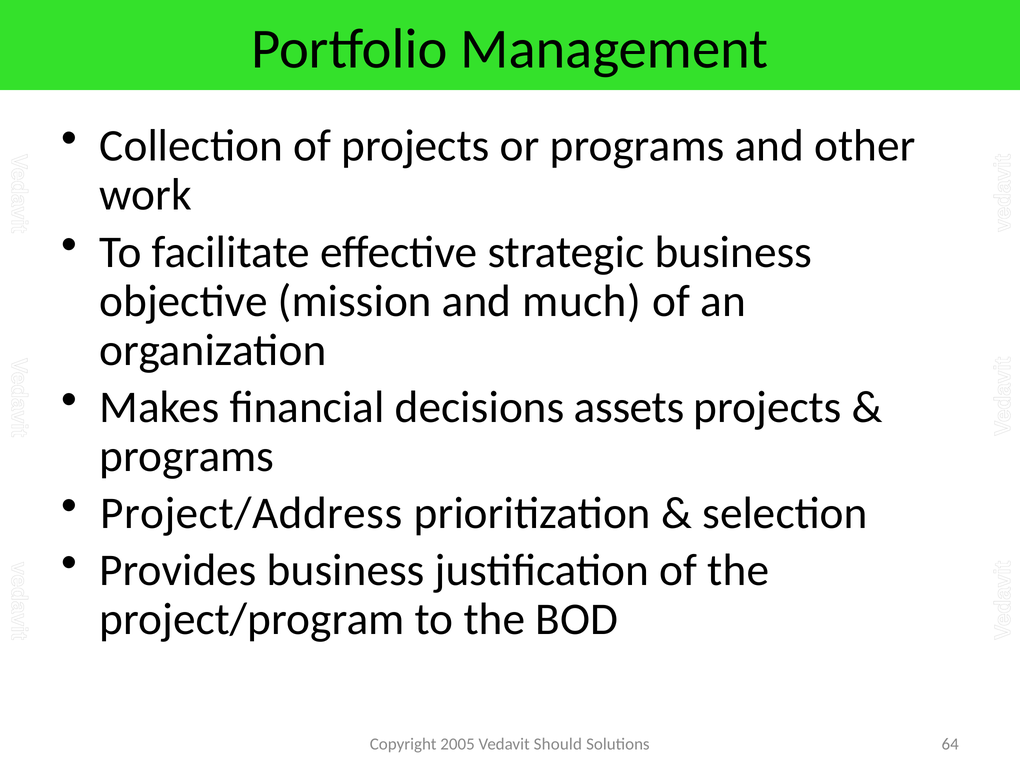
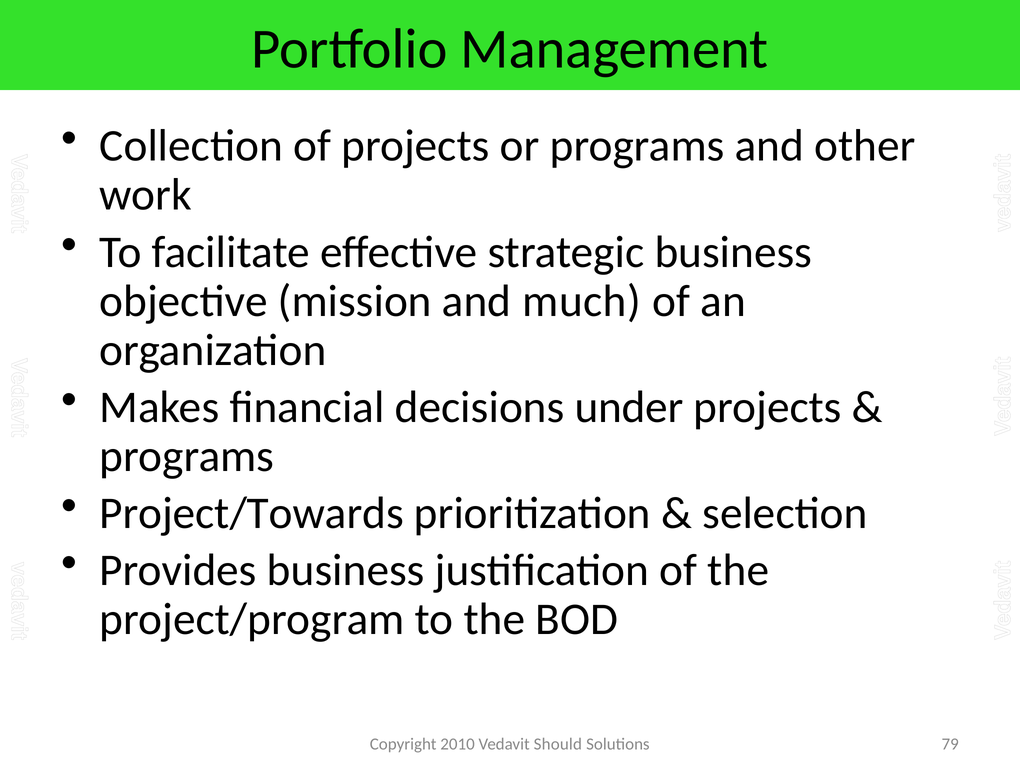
assets: assets -> under
Project/Address: Project/Address -> Project/Towards
2005: 2005 -> 2010
64: 64 -> 79
